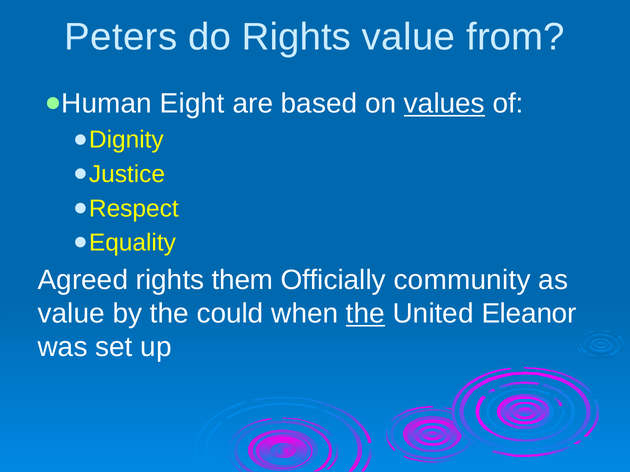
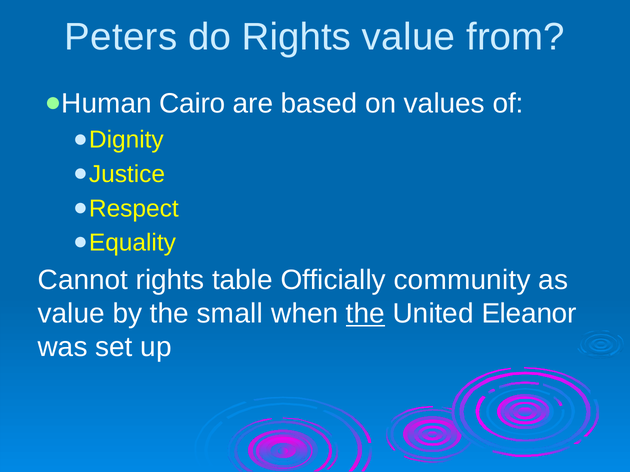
Eight: Eight -> Cairo
values underline: present -> none
Agreed: Agreed -> Cannot
them: them -> table
could: could -> small
